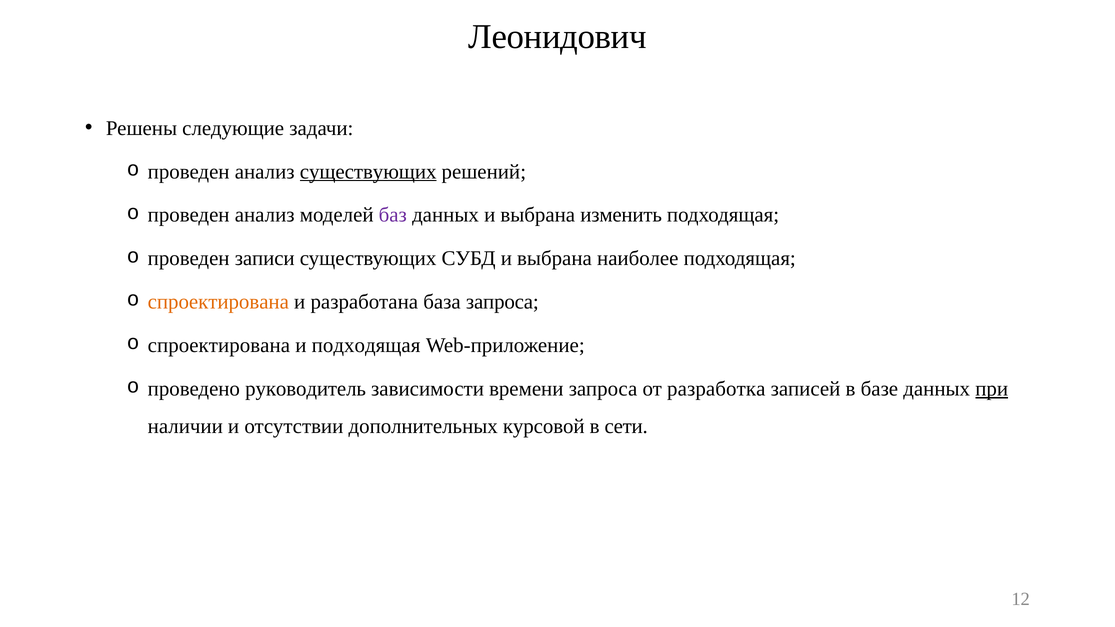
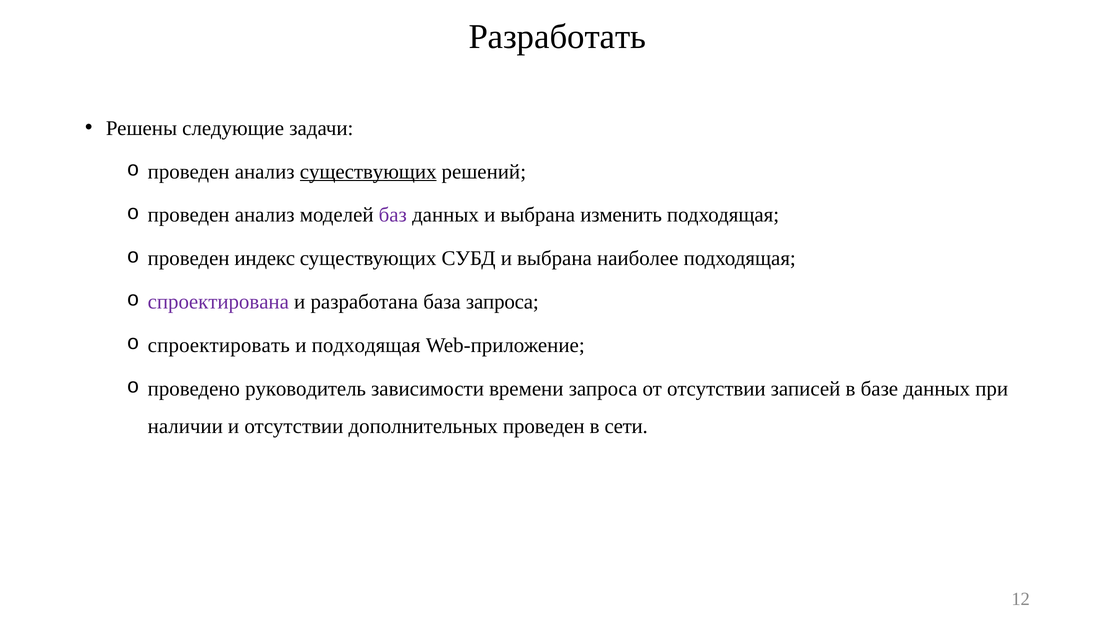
Леонидович: Леонидович -> Разработать
записи: записи -> индекс
спроектирована at (218, 302) colour: orange -> purple
спроектирована at (219, 345): спроектирована -> спроектировать
от разработка: разработка -> отсутствии
при underline: present -> none
дополнительных курсовой: курсовой -> проведен
